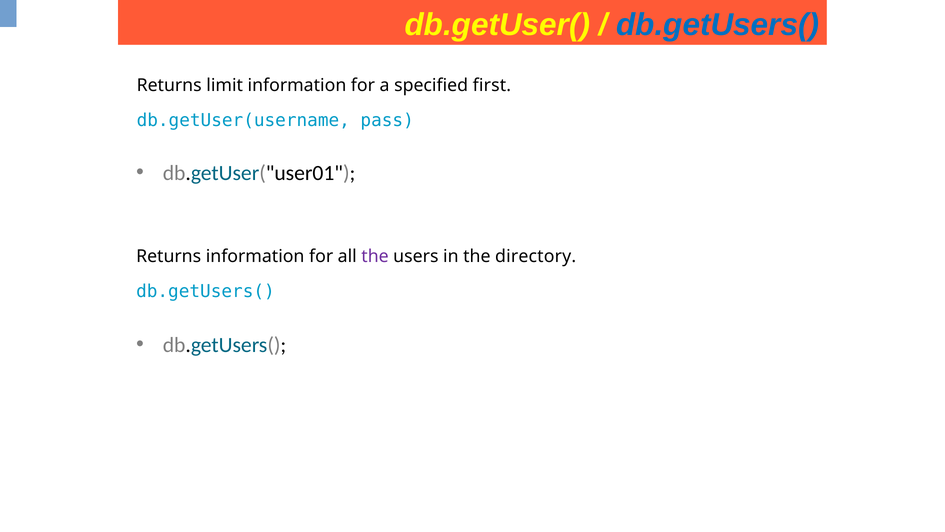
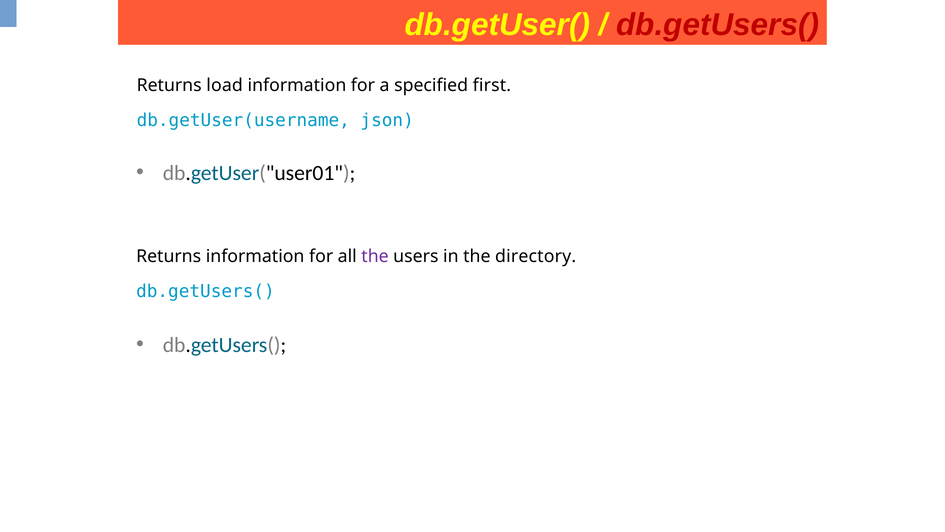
db.getUsers( at (718, 25) colour: blue -> red
limit: limit -> load
pass: pass -> json
